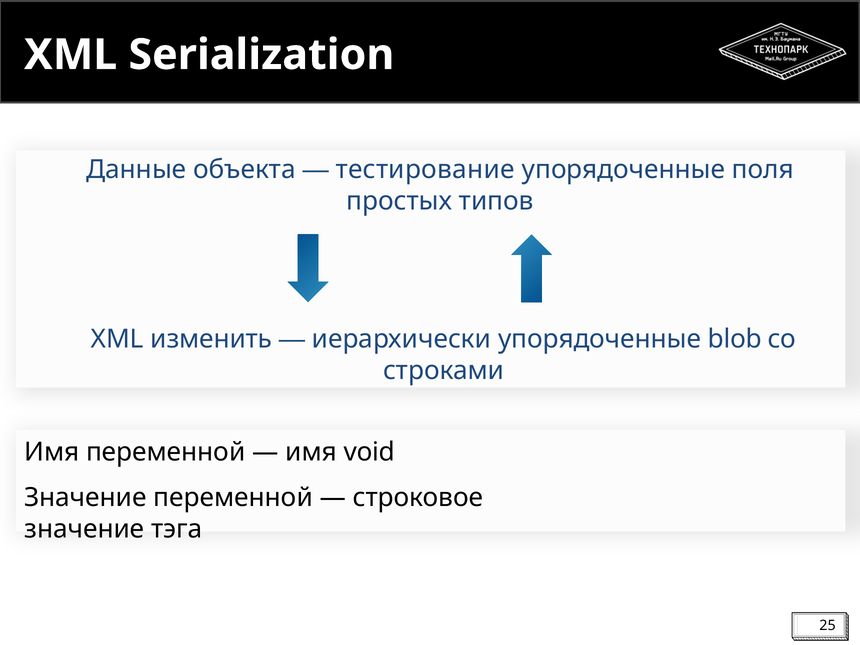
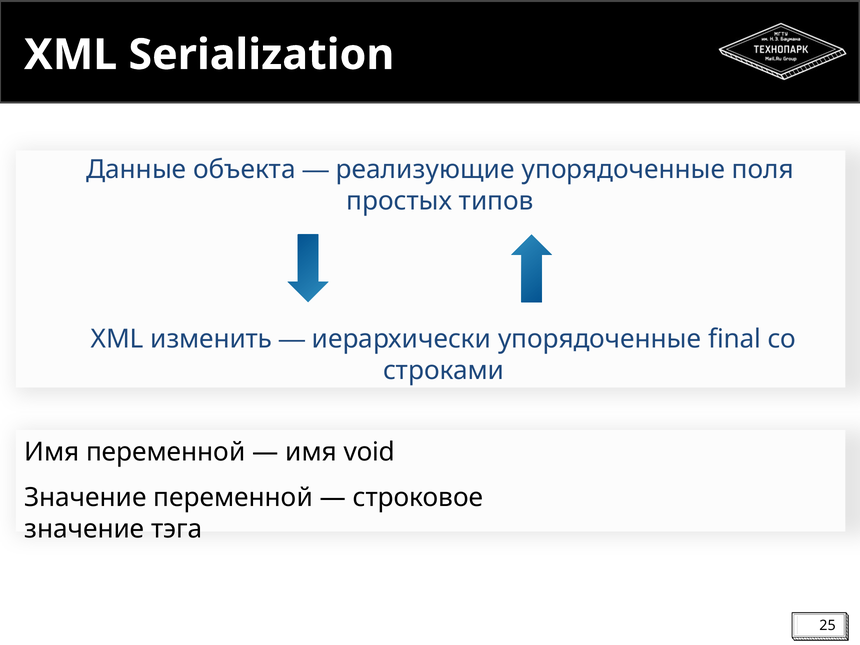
тестирование: тестирование -> реализующие
blob: blob -> final
